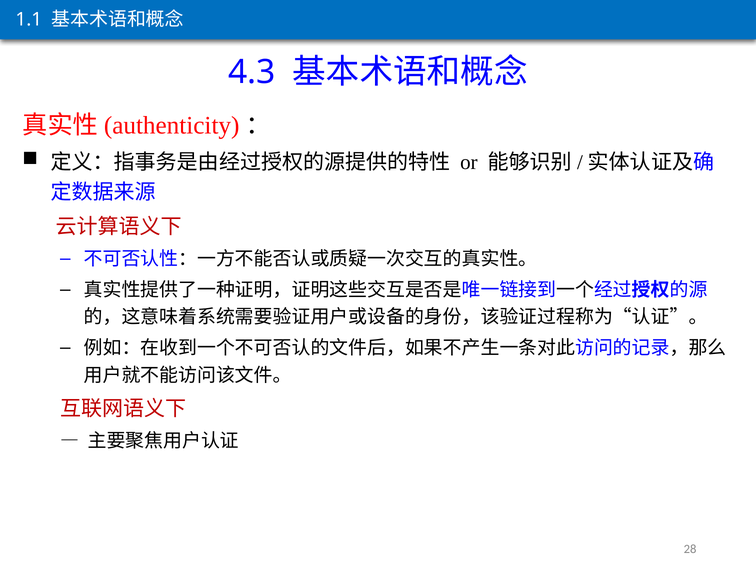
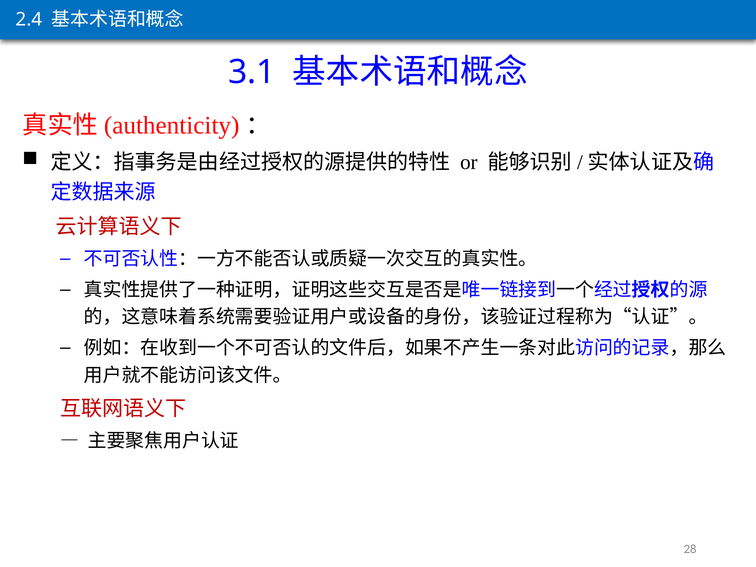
1.1: 1.1 -> 2.4
4.3: 4.3 -> 3.1
